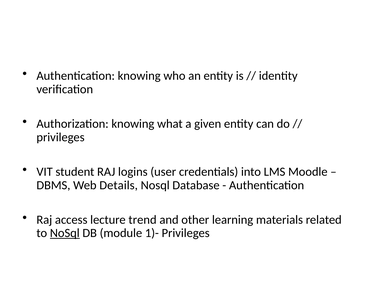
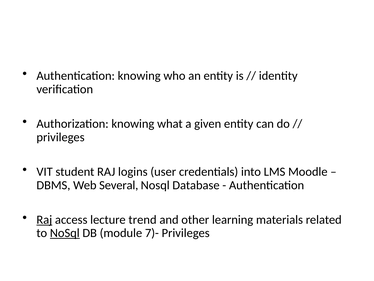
Details: Details -> Several
Raj at (44, 219) underline: none -> present
1)-: 1)- -> 7)-
